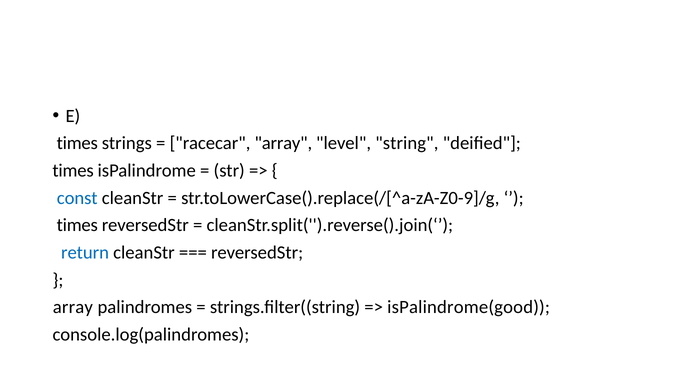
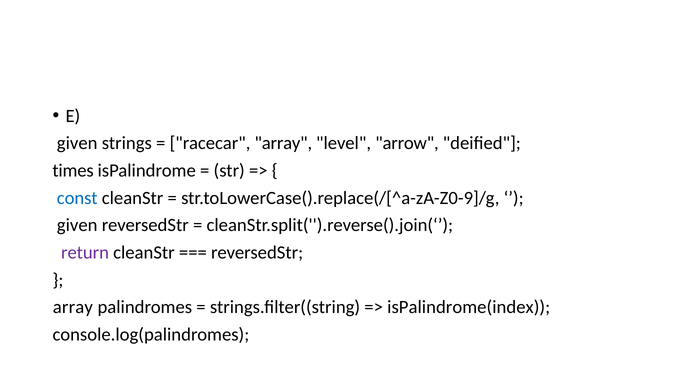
times at (77, 143): times -> given
string: string -> arrow
times at (77, 225): times -> given
return colour: blue -> purple
isPalindrome(good: isPalindrome(good -> isPalindrome(index
